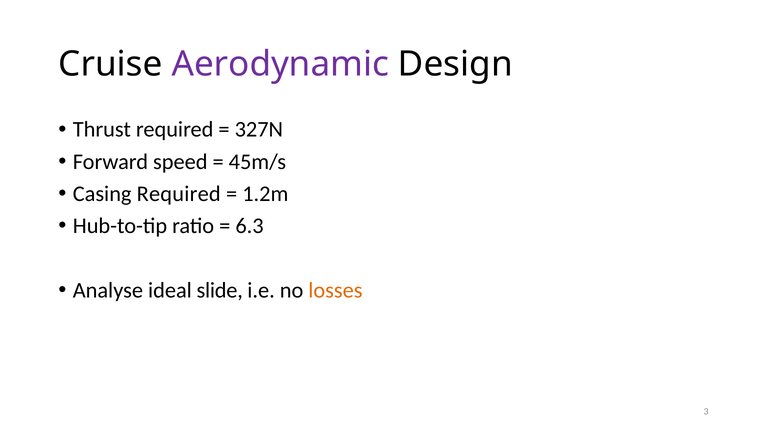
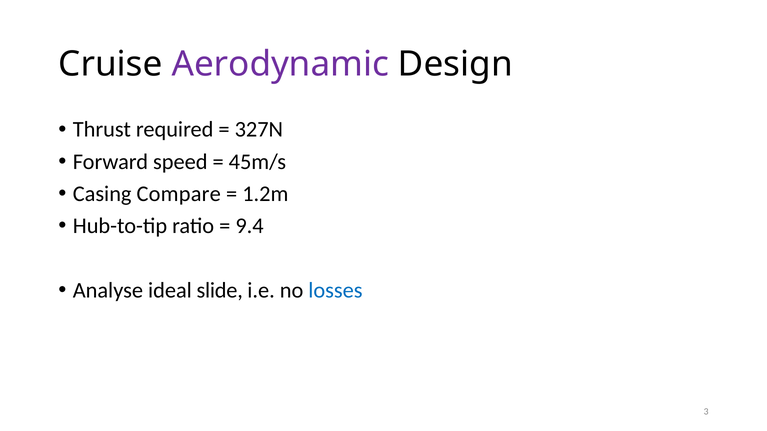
Casing Required: Required -> Compare
6.3: 6.3 -> 9.4
losses colour: orange -> blue
